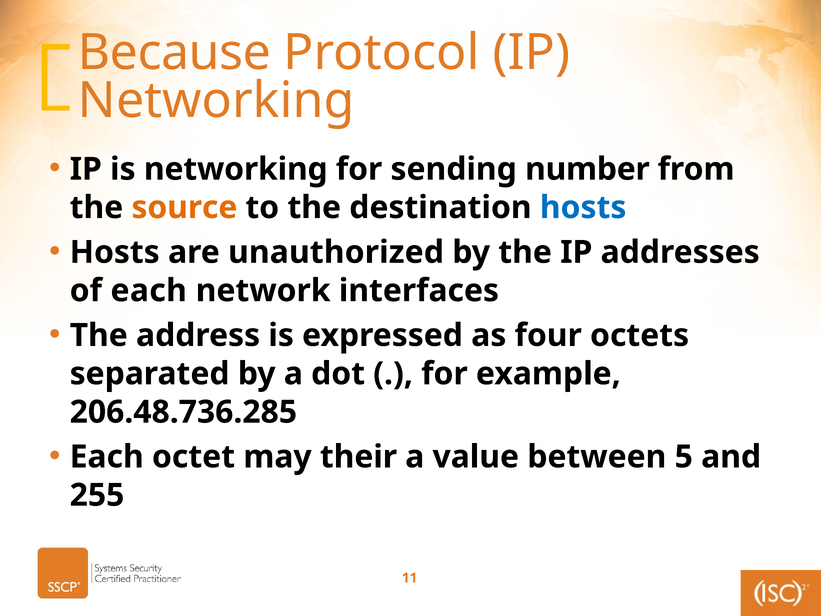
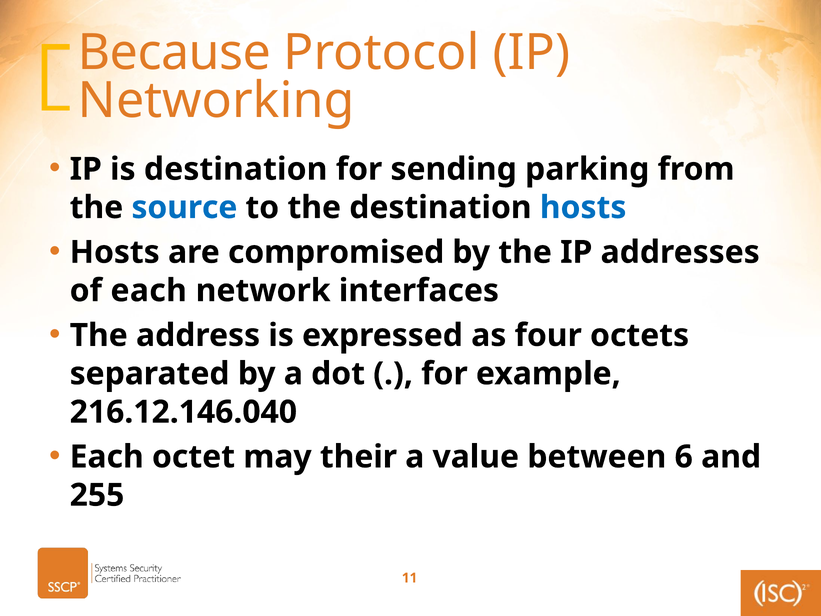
is networking: networking -> destination
number: number -> parking
source colour: orange -> blue
unauthorized: unauthorized -> compromised
206.48.736.285: 206.48.736.285 -> 216.12.146.040
5: 5 -> 6
